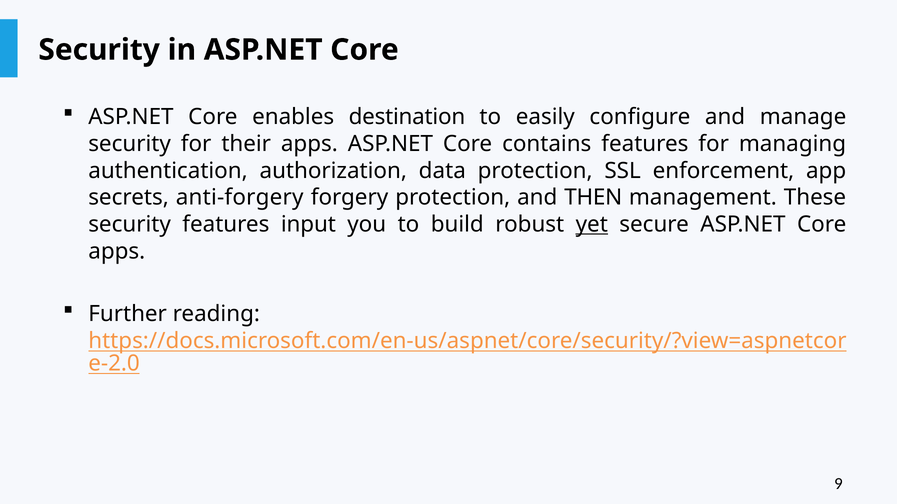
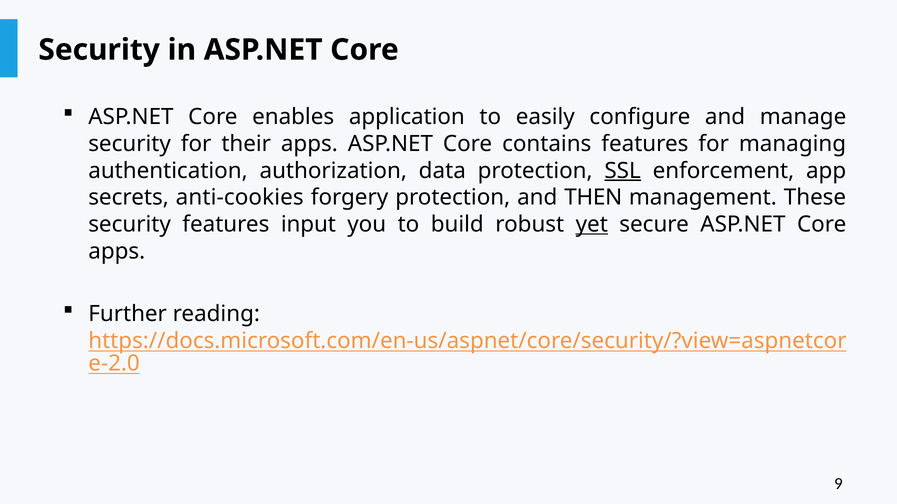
destination: destination -> application
SSL underline: none -> present
anti-forgery: anti-forgery -> anti-cookies
